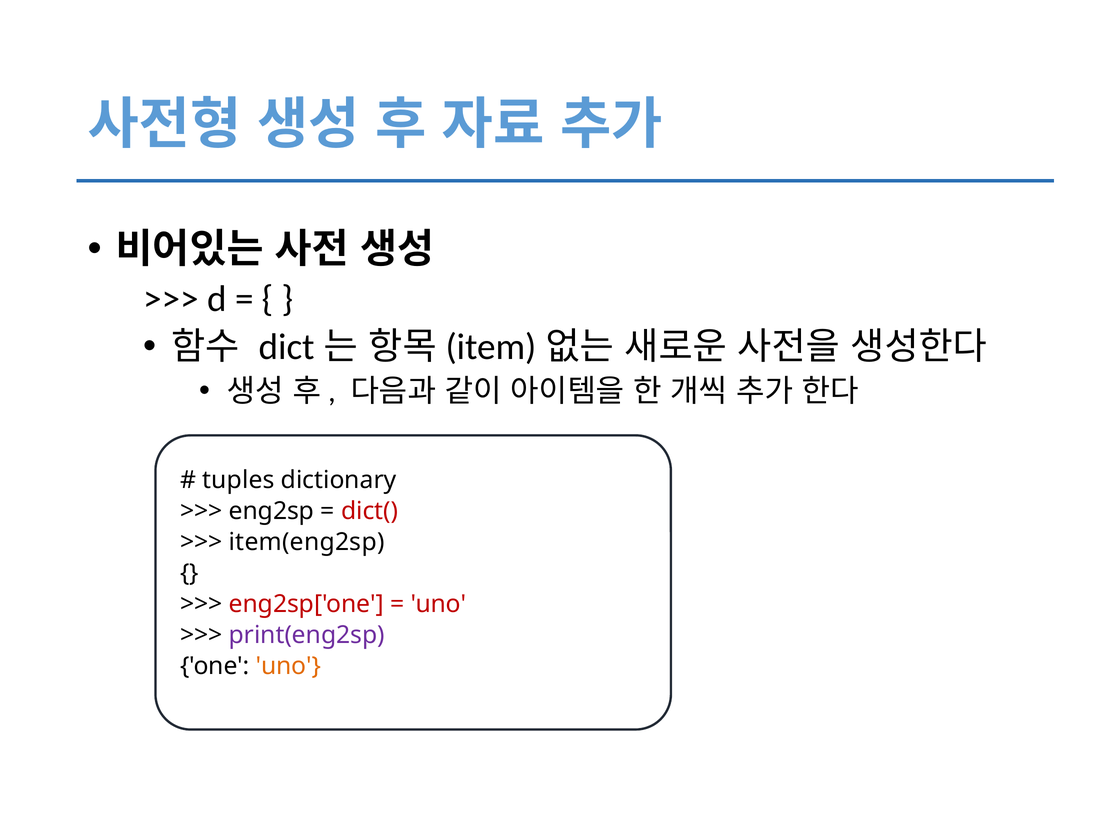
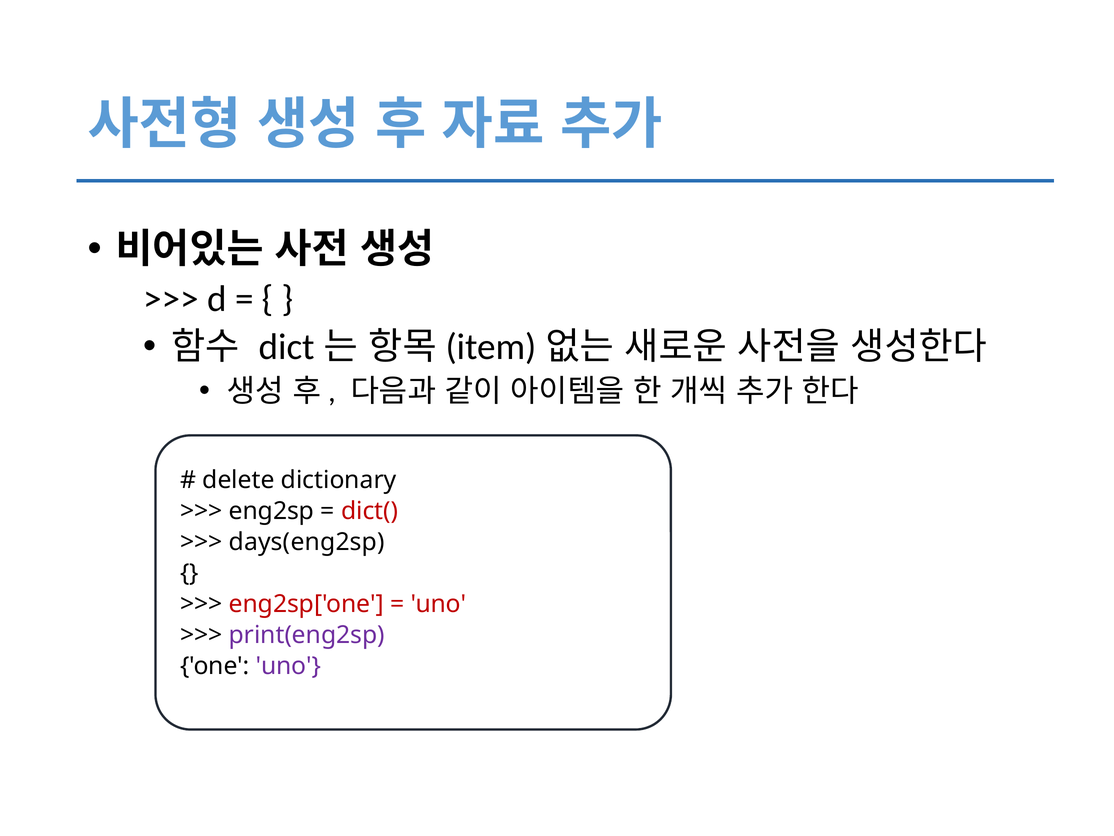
tuples: tuples -> delete
item(eng2sp: item(eng2sp -> days(eng2sp
uno at (288, 665) colour: orange -> purple
